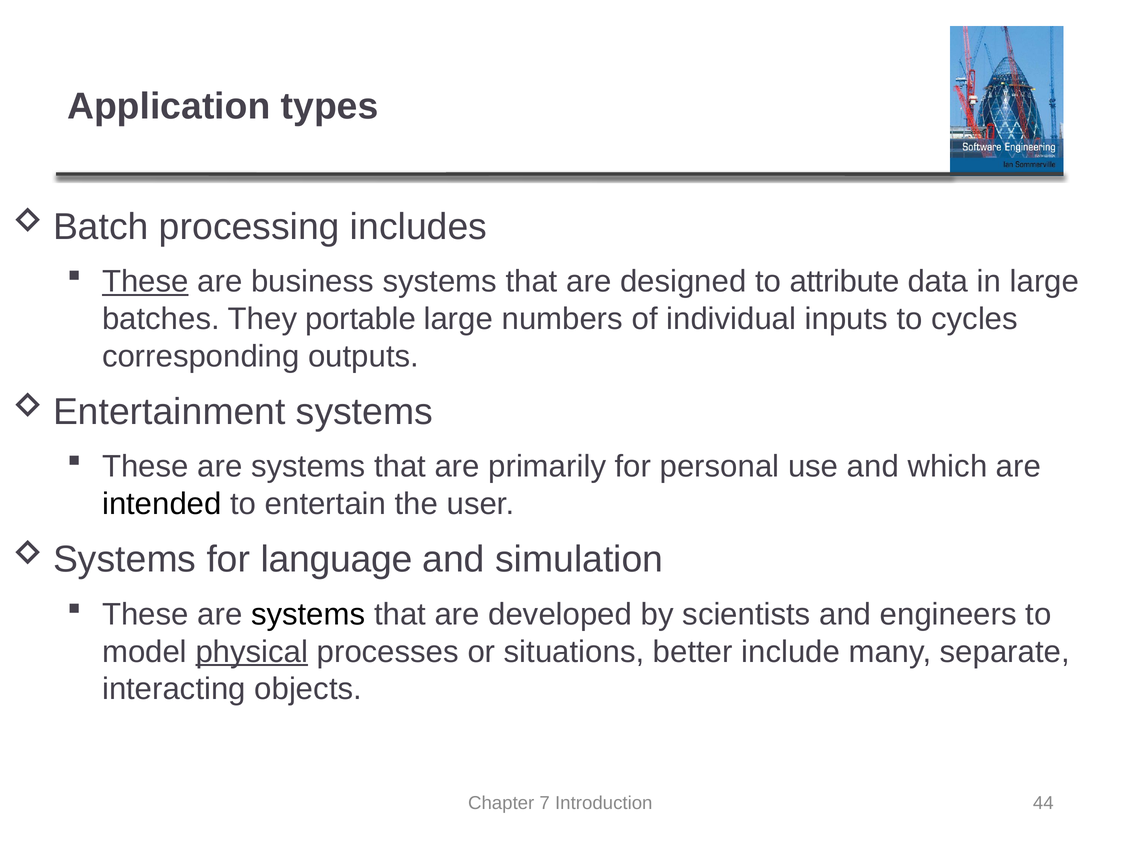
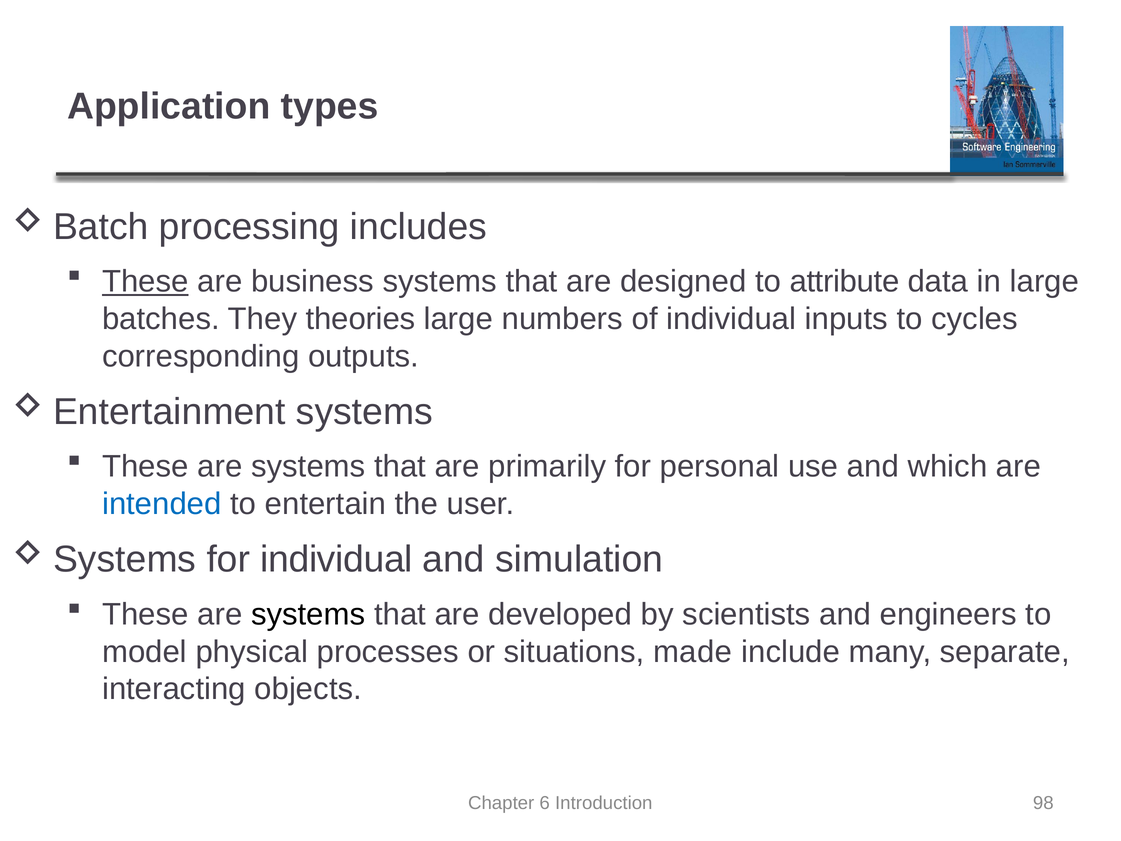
portable: portable -> theories
intended colour: black -> blue
for language: language -> individual
physical underline: present -> none
better: better -> made
7: 7 -> 6
44: 44 -> 98
